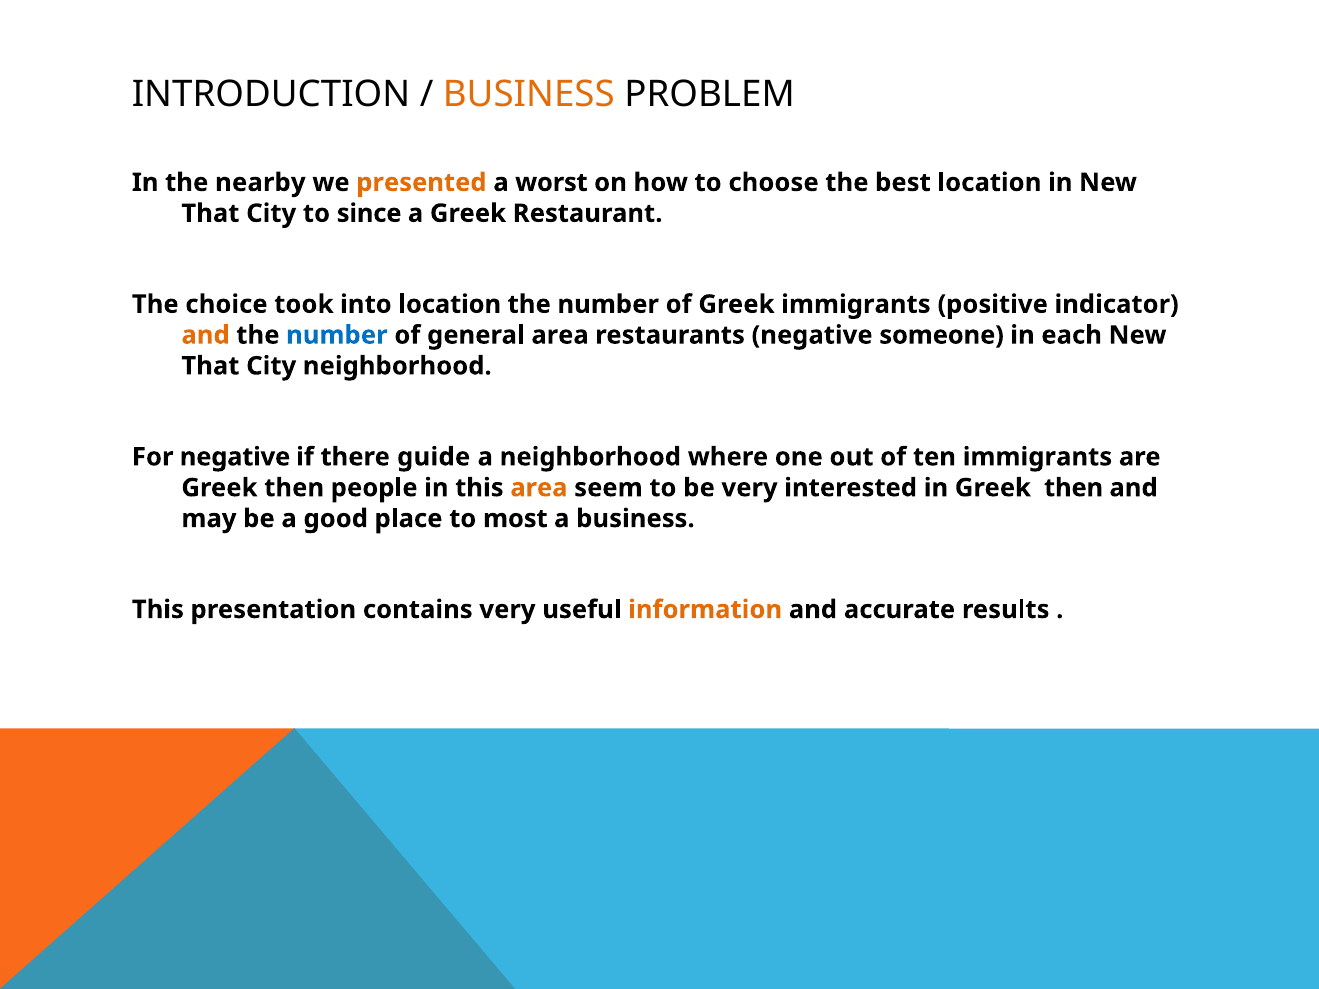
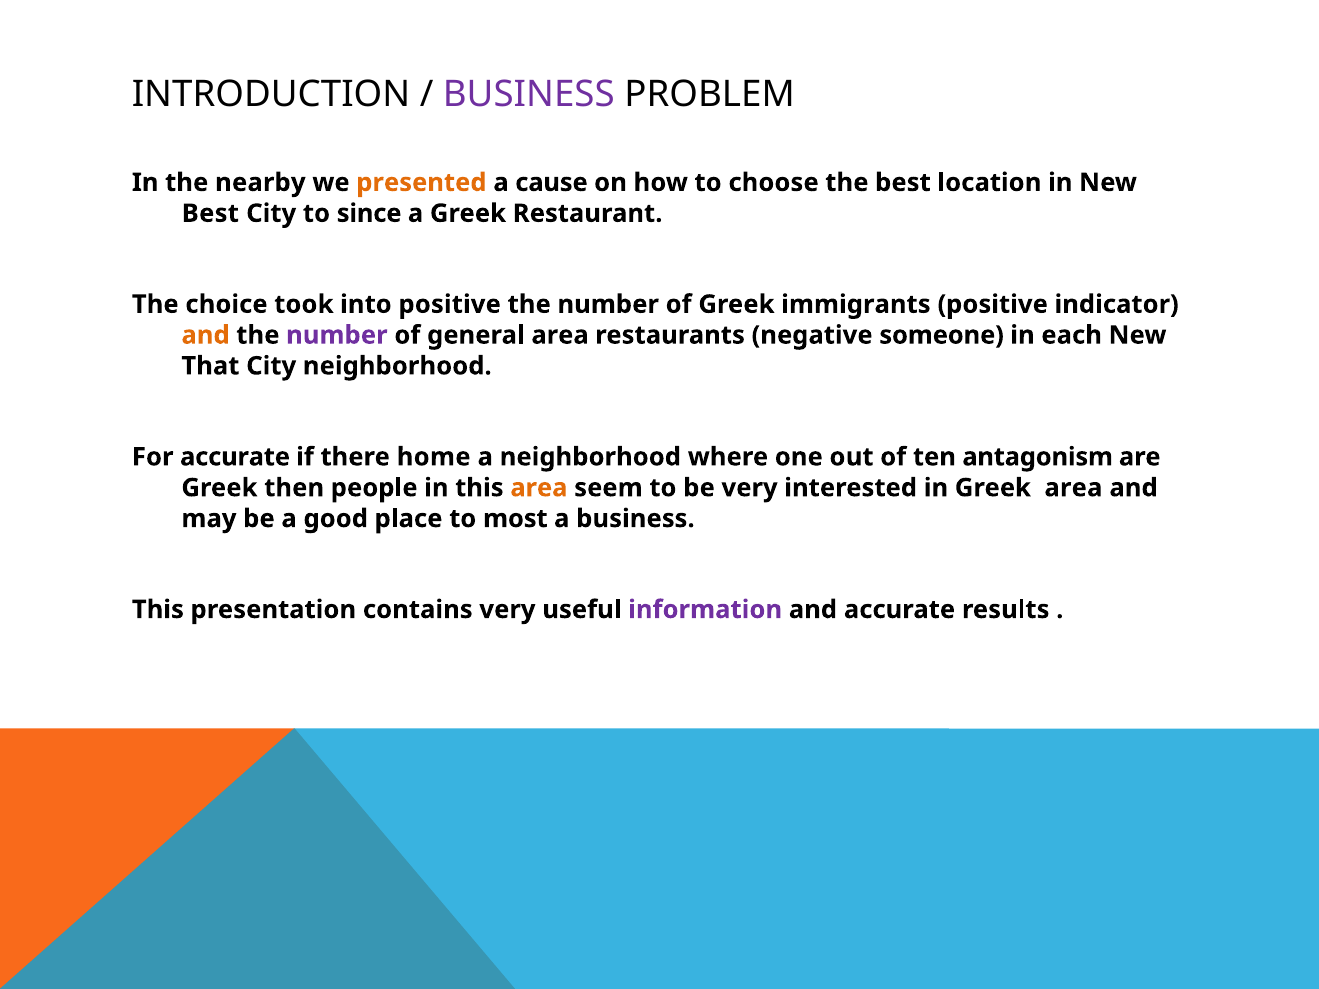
BUSINESS at (529, 95) colour: orange -> purple
worst: worst -> cause
That at (210, 213): That -> Best
into location: location -> positive
number at (337, 335) colour: blue -> purple
For negative: negative -> accurate
guide: guide -> home
ten immigrants: immigrants -> antagonism
in Greek then: then -> area
information colour: orange -> purple
